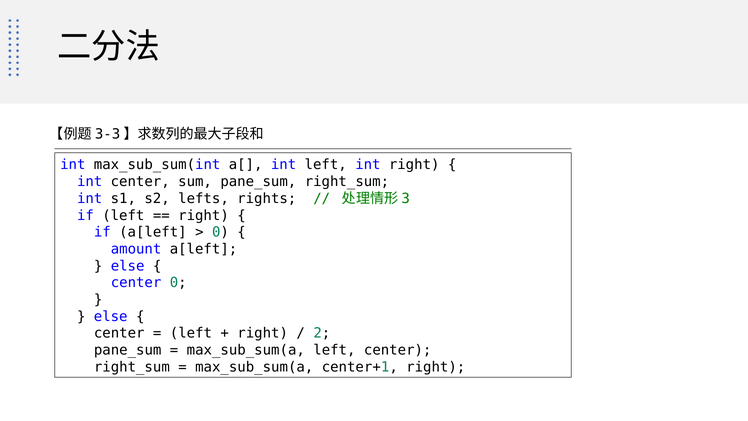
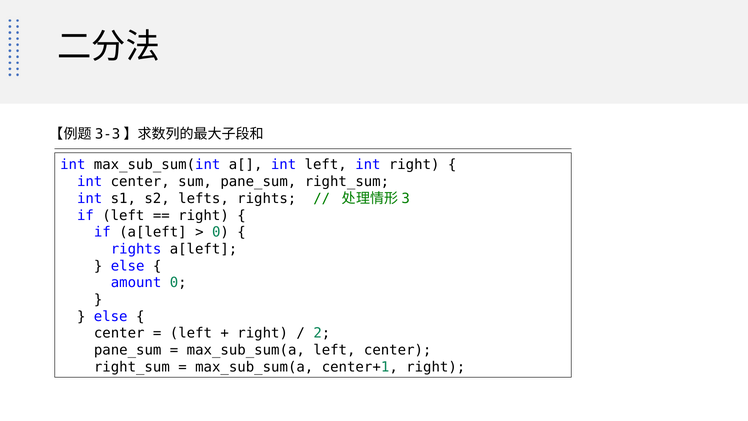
amount at (136, 249): amount -> rights
center at (136, 283): center -> amount
